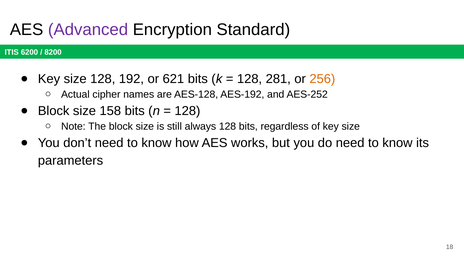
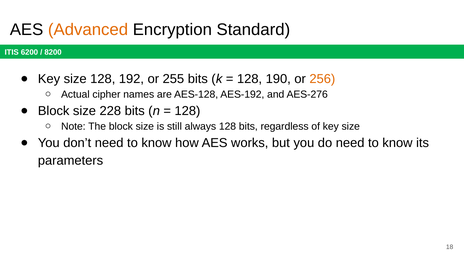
Advanced colour: purple -> orange
621: 621 -> 255
281: 281 -> 190
AES-252: AES-252 -> AES-276
158: 158 -> 228
